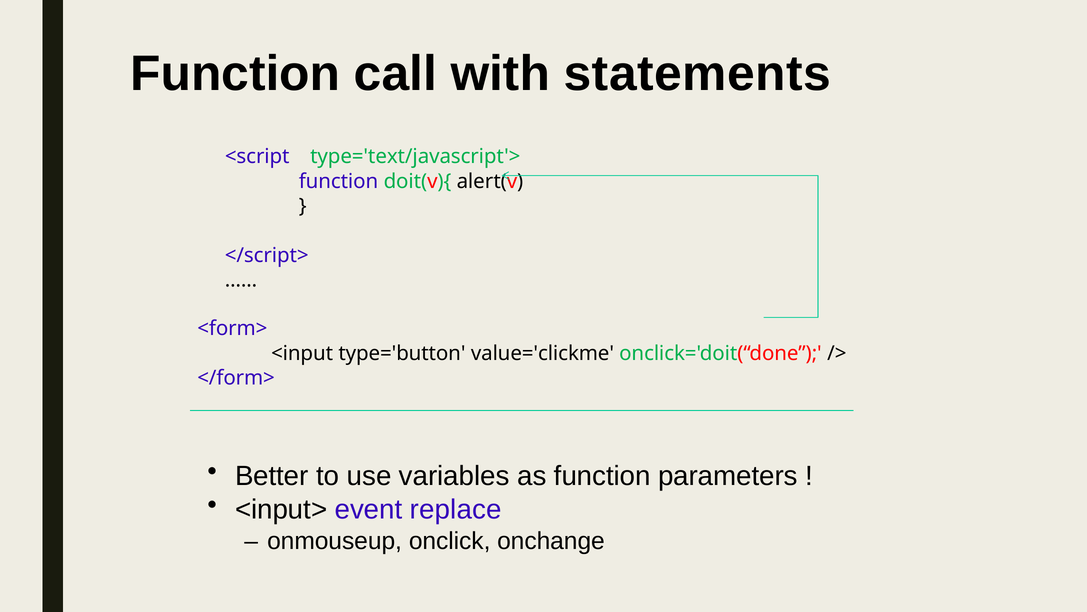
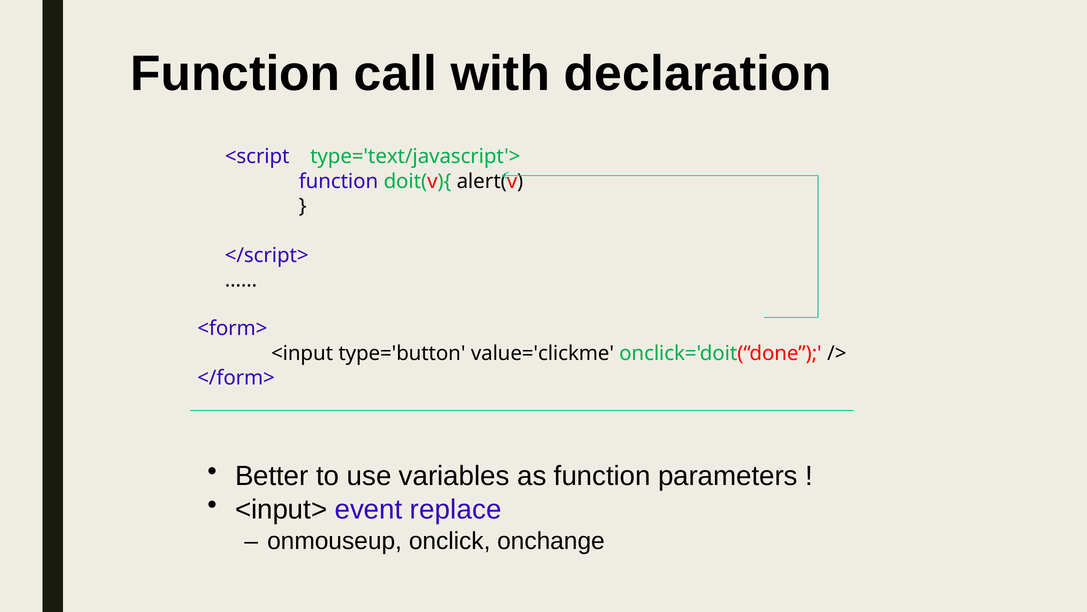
statements: statements -> declaration
